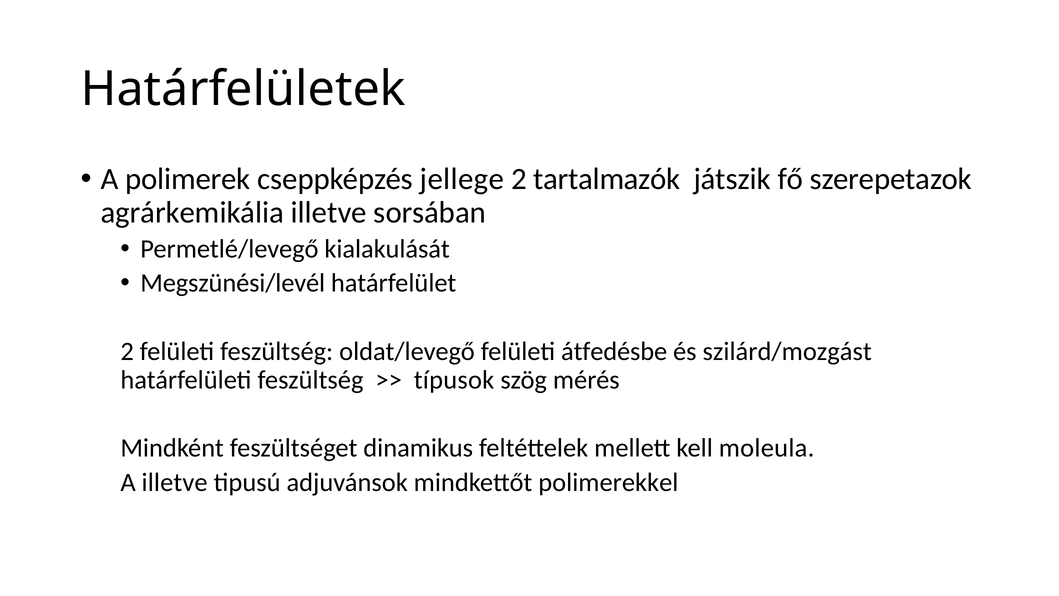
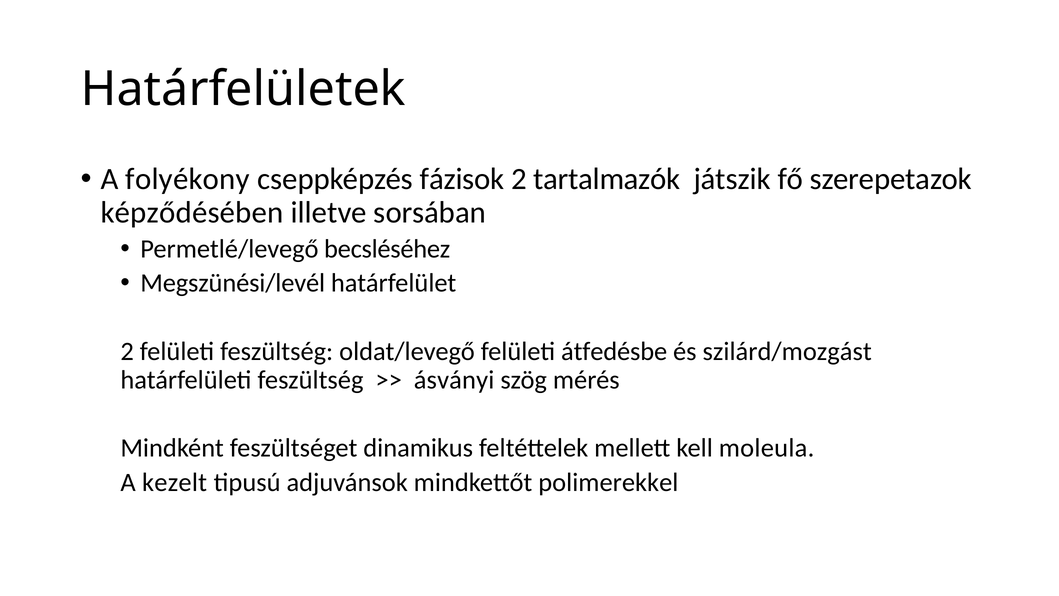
polimerek: polimerek -> folyékony
jellege: jellege -> fázisok
agrárkemikália: agrárkemikália -> képződésében
kialakulását: kialakulását -> becsléséhez
típusok: típusok -> ásványi
A illetve: illetve -> kezelt
